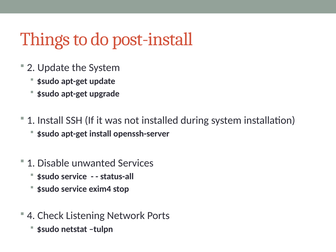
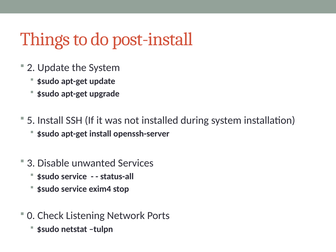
1 at (31, 120): 1 -> 5
1 at (31, 163): 1 -> 3
4: 4 -> 0
